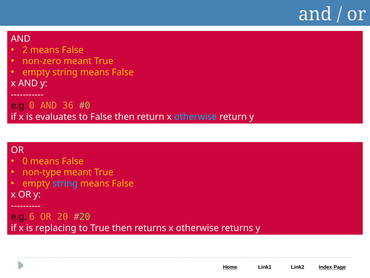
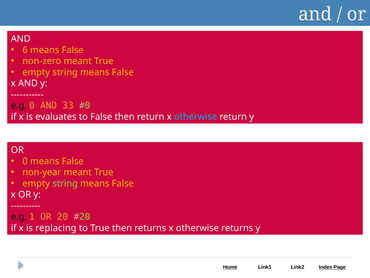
2: 2 -> 6
36: 36 -> 33
non-type: non-type -> non-year
string at (65, 183) colour: light blue -> light green
6: 6 -> 1
